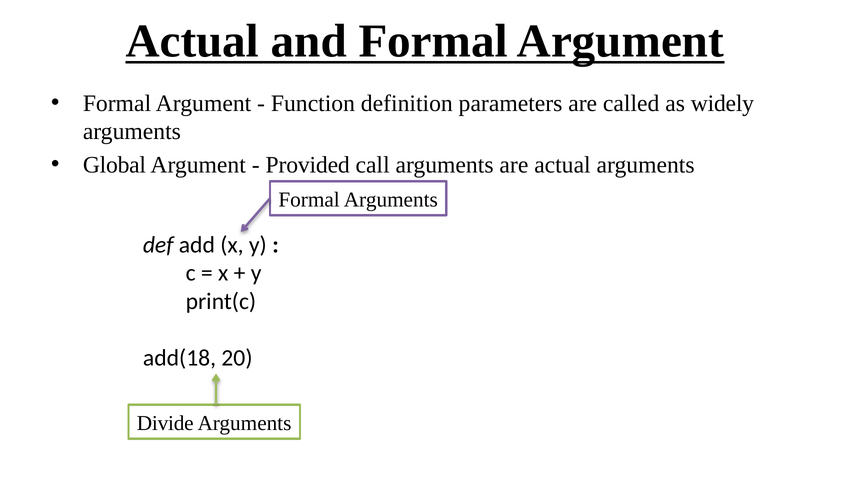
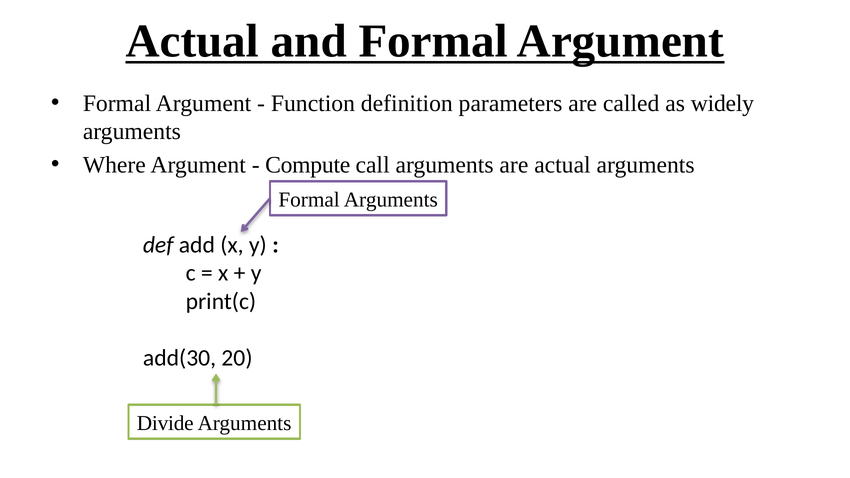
Global: Global -> Where
Provided: Provided -> Compute
add(18: add(18 -> add(30
